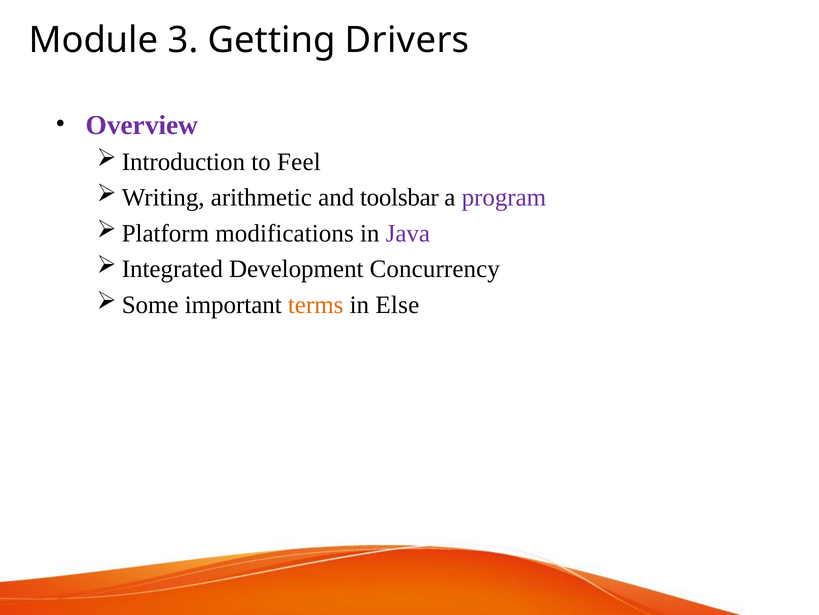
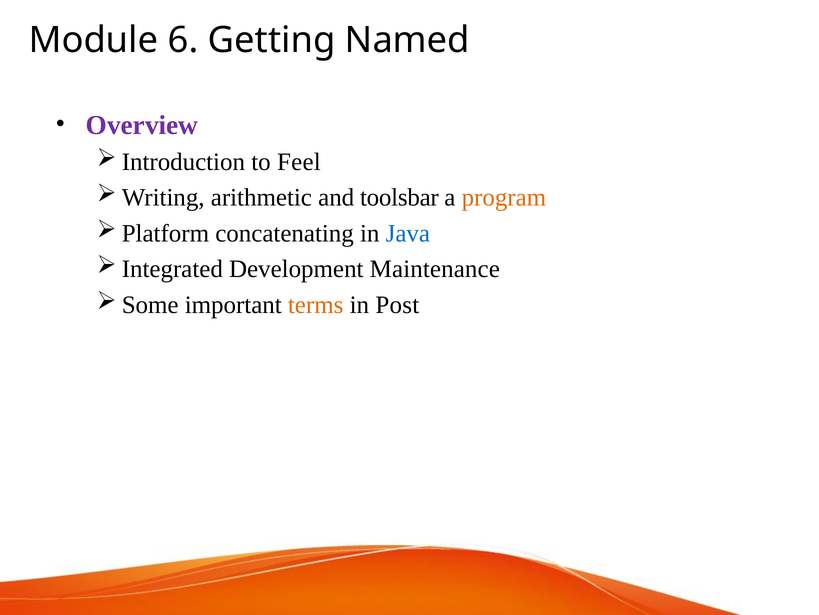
3: 3 -> 6
Drivers: Drivers -> Named
program colour: purple -> orange
modifications: modifications -> concatenating
Java colour: purple -> blue
Concurrency: Concurrency -> Maintenance
Else: Else -> Post
